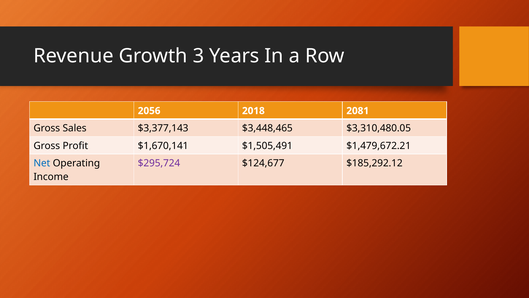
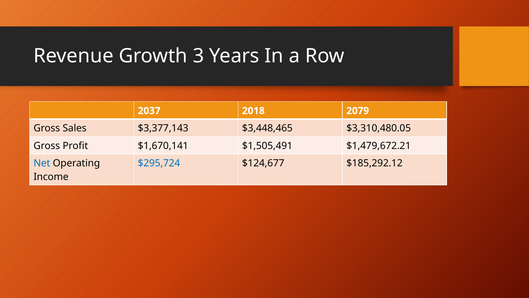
2056: 2056 -> 2037
2081: 2081 -> 2079
$295,724 colour: purple -> blue
